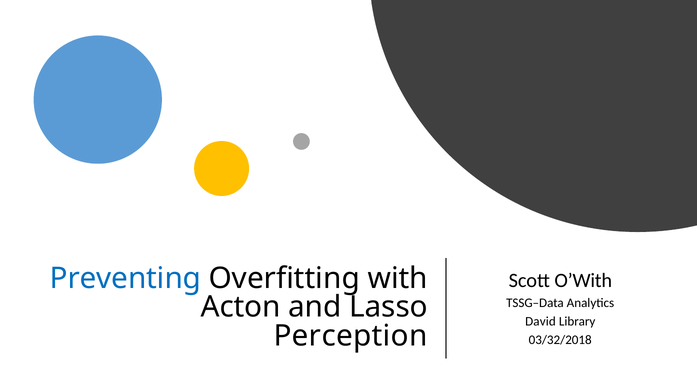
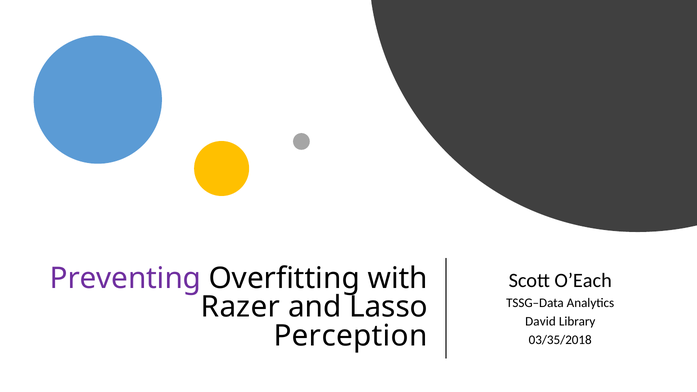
Preventing colour: blue -> purple
O’With: O’With -> O’Each
Acton: Acton -> Razer
03/32/2018: 03/32/2018 -> 03/35/2018
